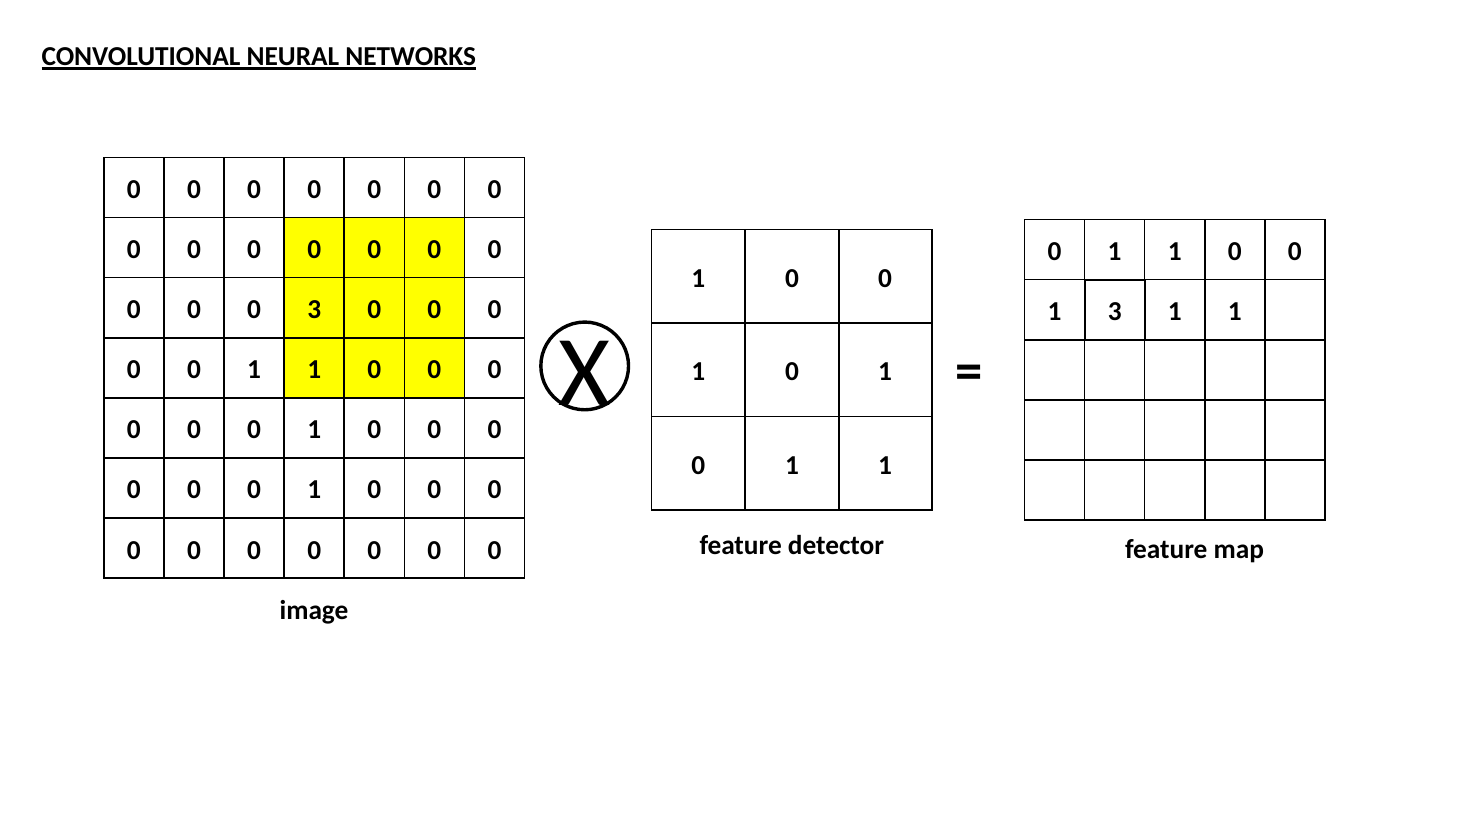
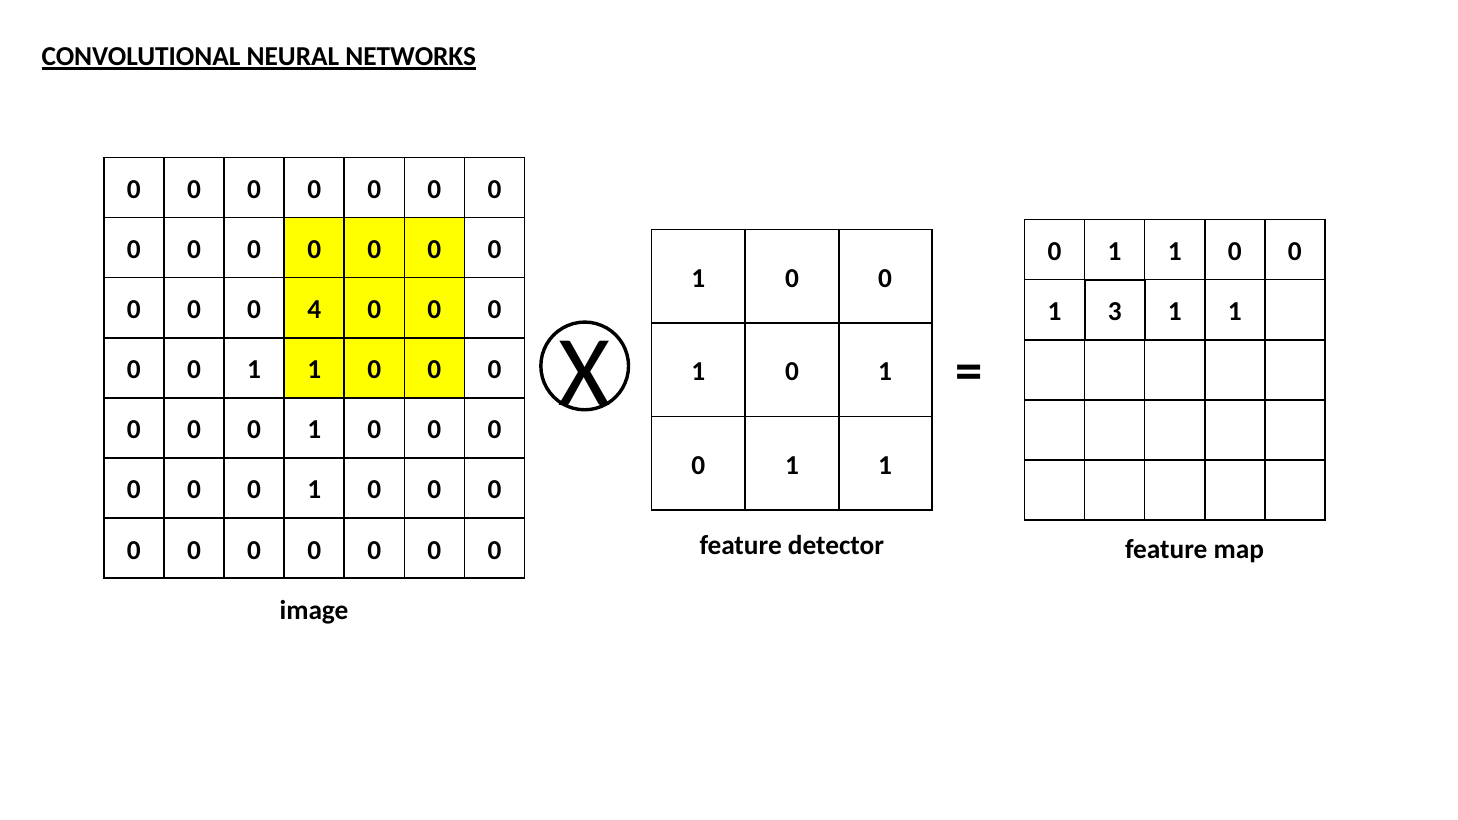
0 3: 3 -> 4
